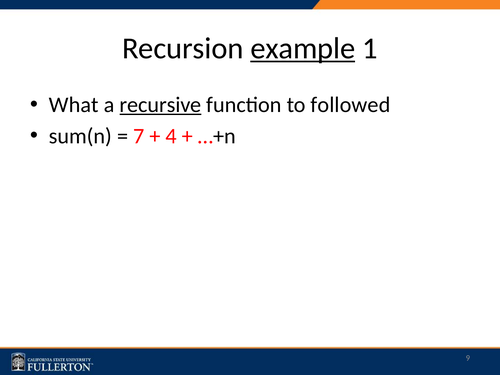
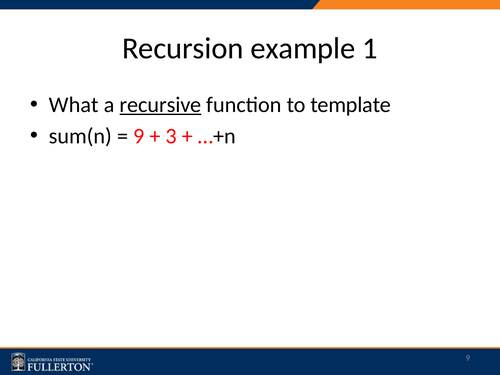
example underline: present -> none
followed: followed -> template
7 at (139, 136): 7 -> 9
4: 4 -> 3
